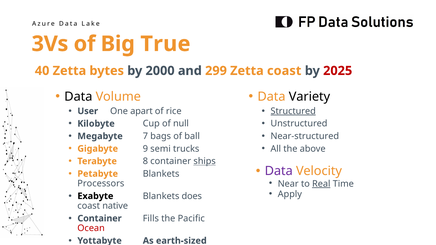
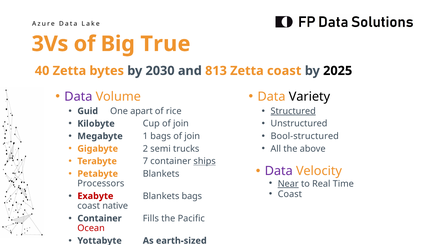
2000: 2000 -> 2030
299: 299 -> 813
2025 colour: red -> black
Data at (78, 97) colour: black -> purple
User: User -> Guid
Cup of null: null -> join
7: 7 -> 1
bags of ball: ball -> join
Near-structured: Near-structured -> Bool-structured
9: 9 -> 2
8: 8 -> 7
Near underline: none -> present
Real underline: present -> none
Apply at (290, 194): Apply -> Coast
Exabyte colour: black -> red
Blankets does: does -> bags
